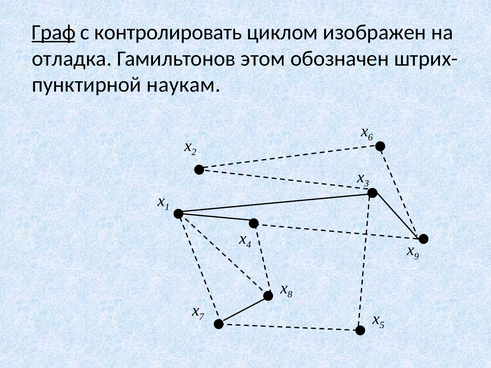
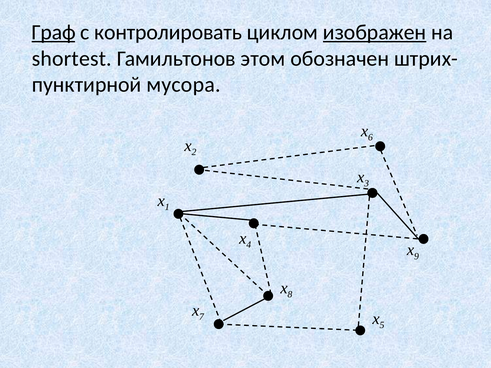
изображен underline: none -> present
отладка: отладка -> shortest
наукам: наукам -> мусора
